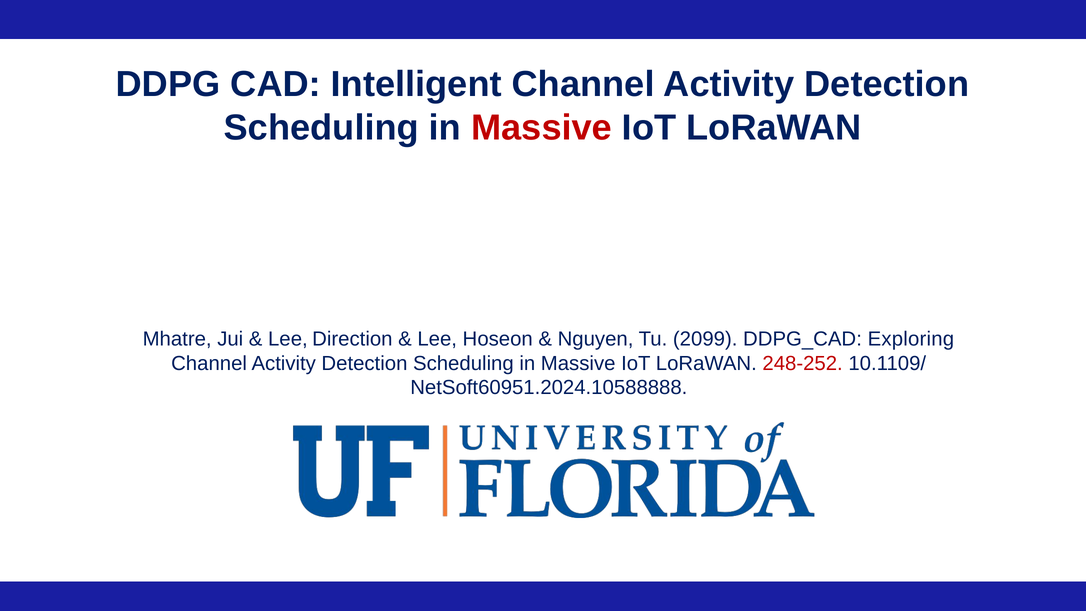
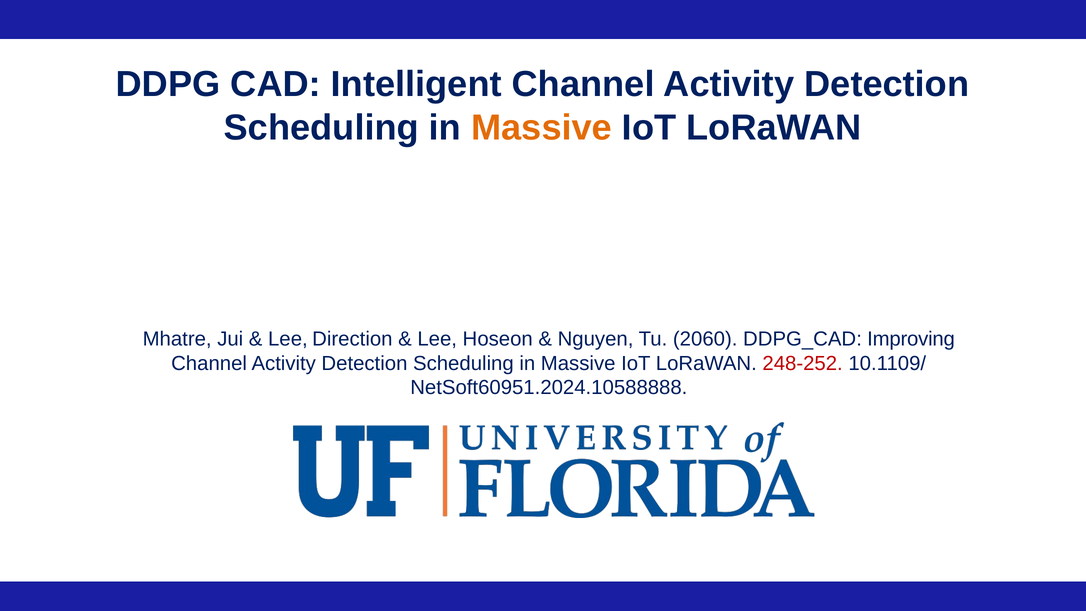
Massive at (542, 128) colour: red -> orange
2099: 2099 -> 2060
Exploring: Exploring -> Improving
